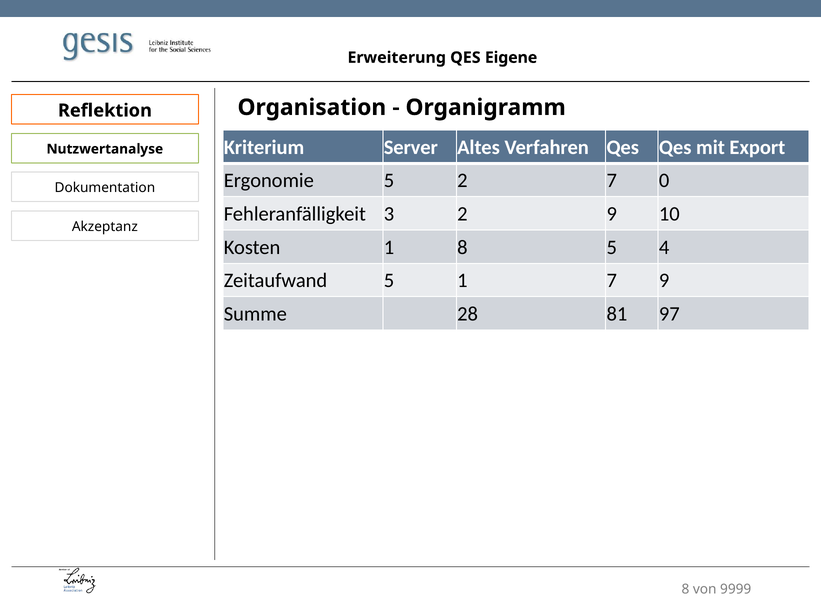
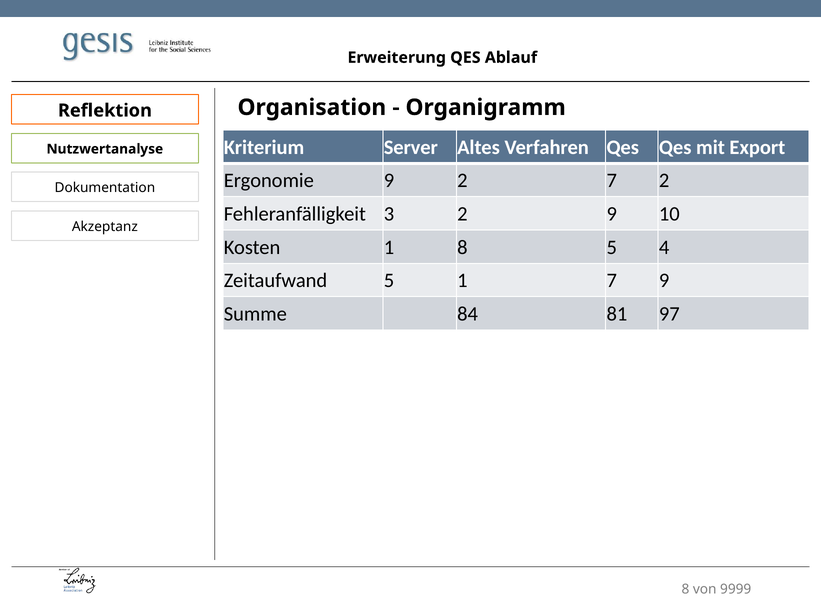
Eigene: Eigene -> Ablauf
Ergonomie 5: 5 -> 9
7 0: 0 -> 2
28: 28 -> 84
